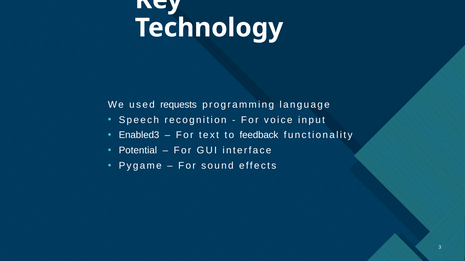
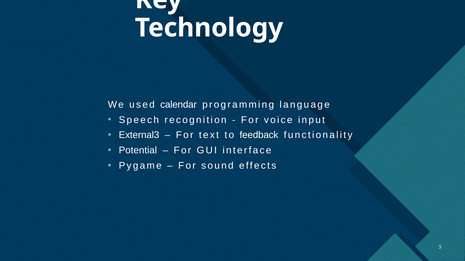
requests: requests -> calendar
Enabled3: Enabled3 -> External3
